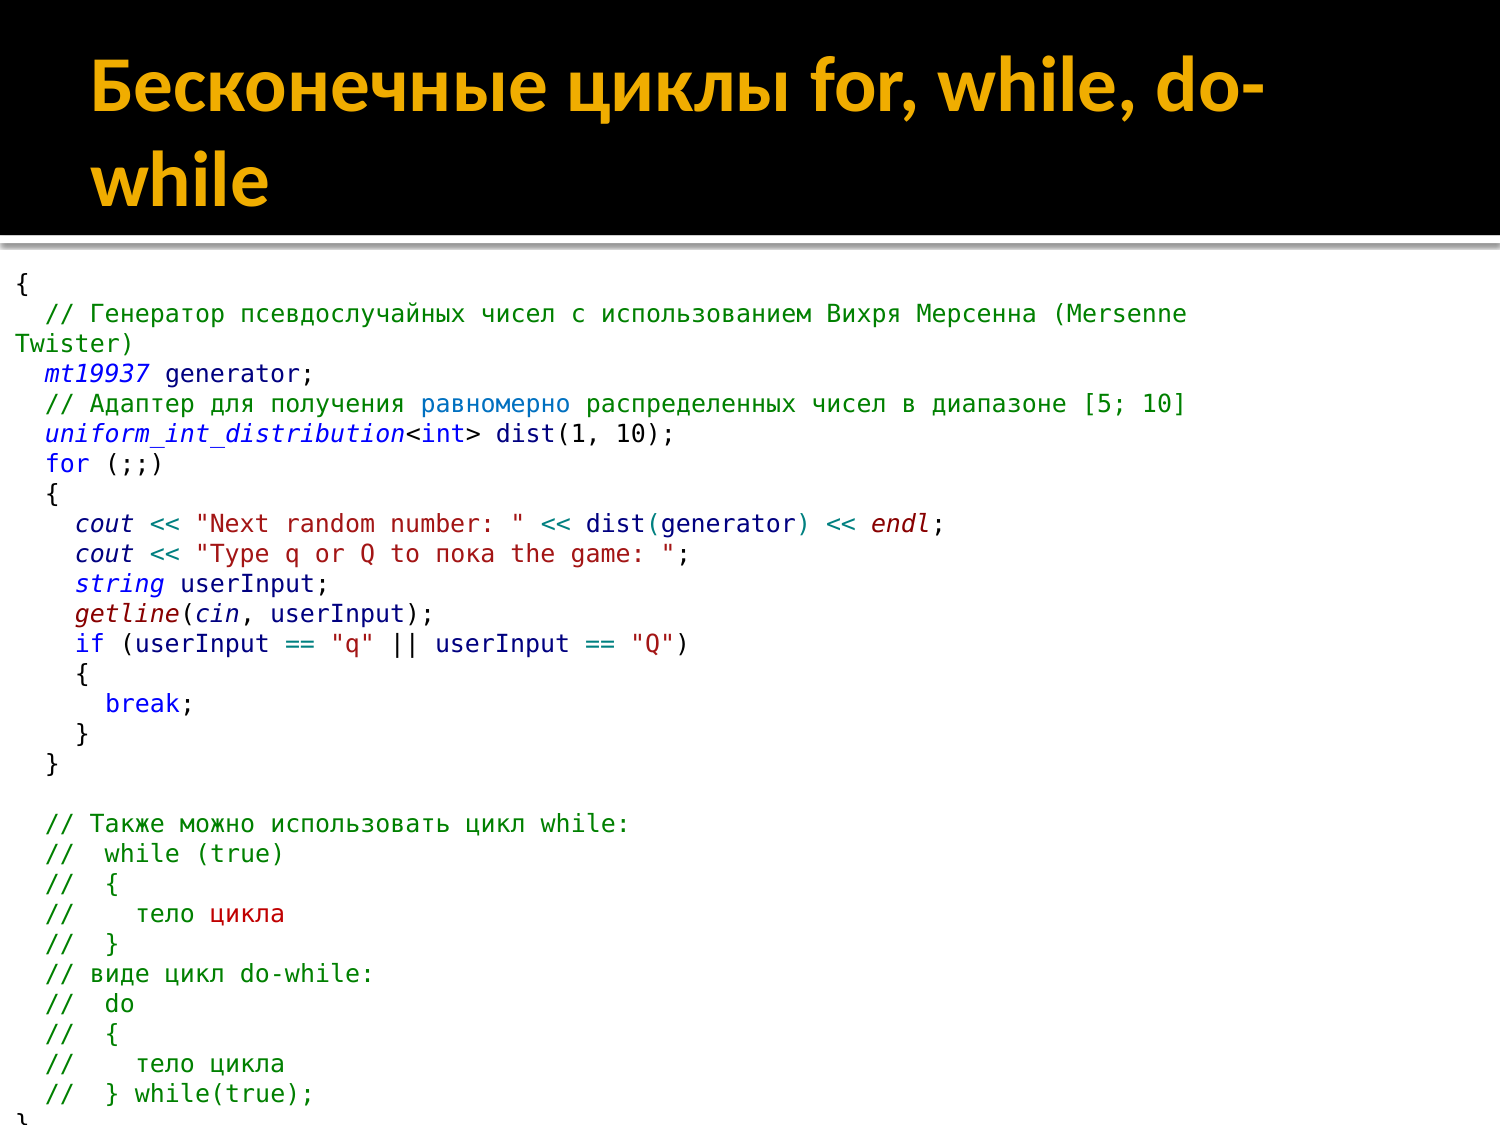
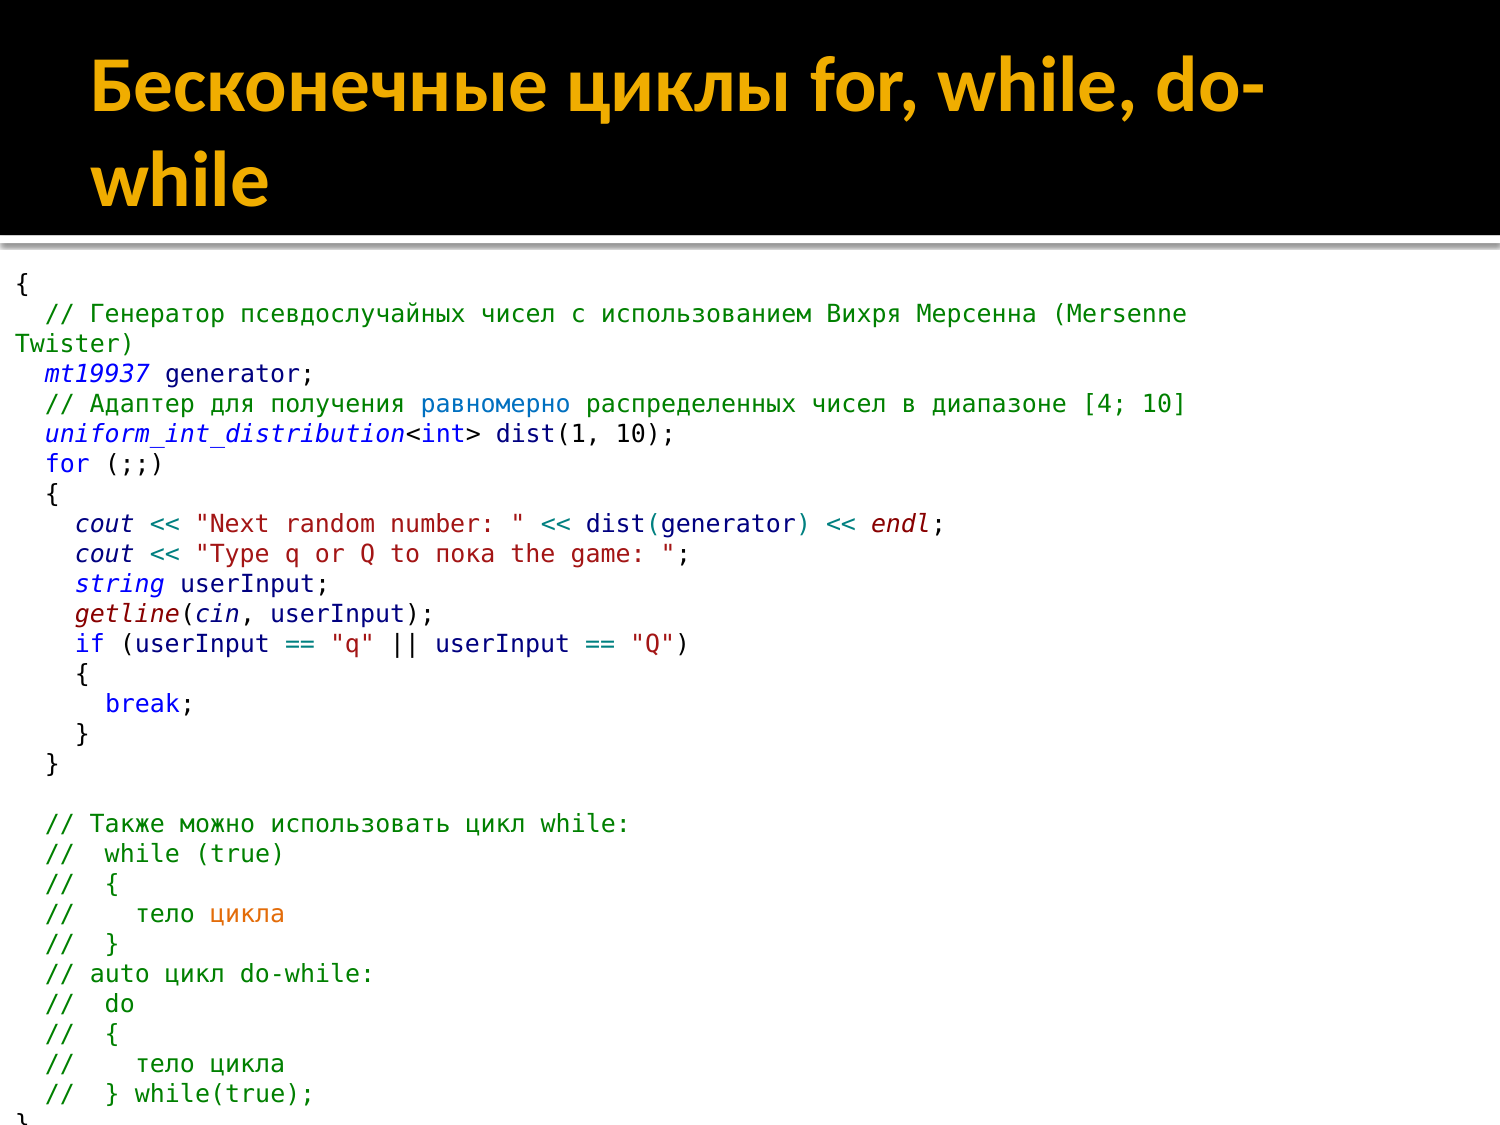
5: 5 -> 4
цикла at (248, 914) colour: red -> orange
виде: виде -> auto
